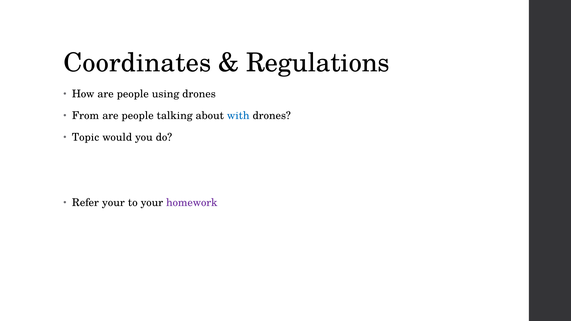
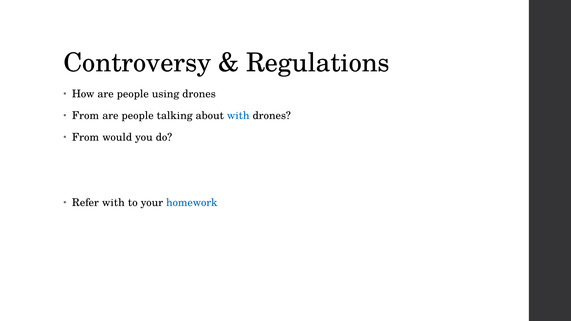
Coordinates: Coordinates -> Controversy
Topic at (86, 137): Topic -> From
Refer your: your -> with
homework colour: purple -> blue
